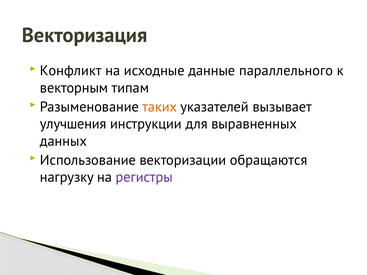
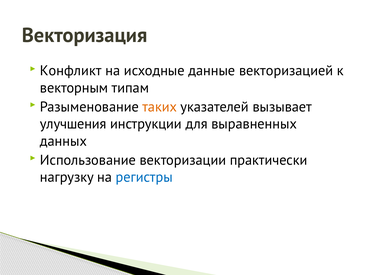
параллельного: параллельного -> векторизацией
обращаются: обращаются -> практически
регистры colour: purple -> blue
